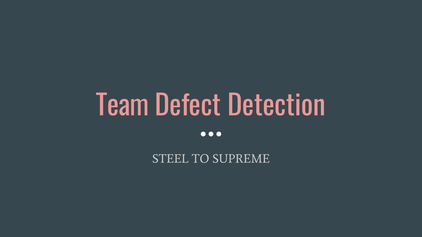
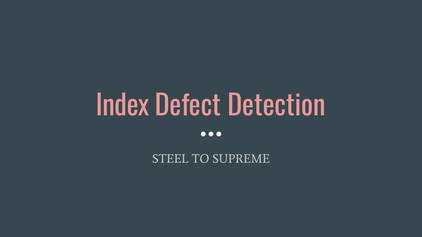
Team: Team -> Index
